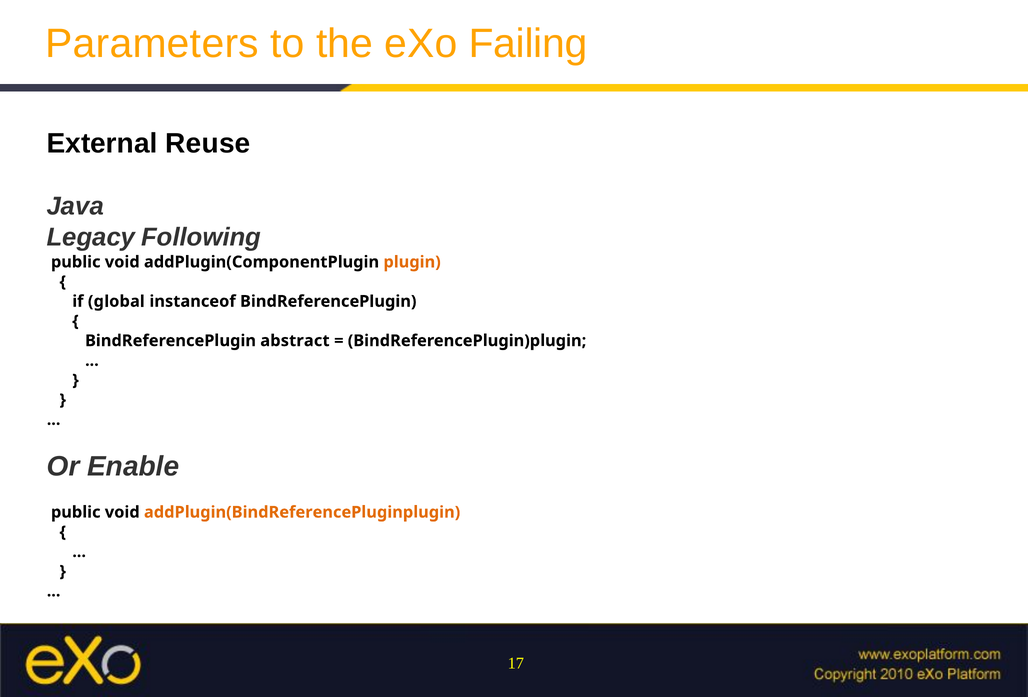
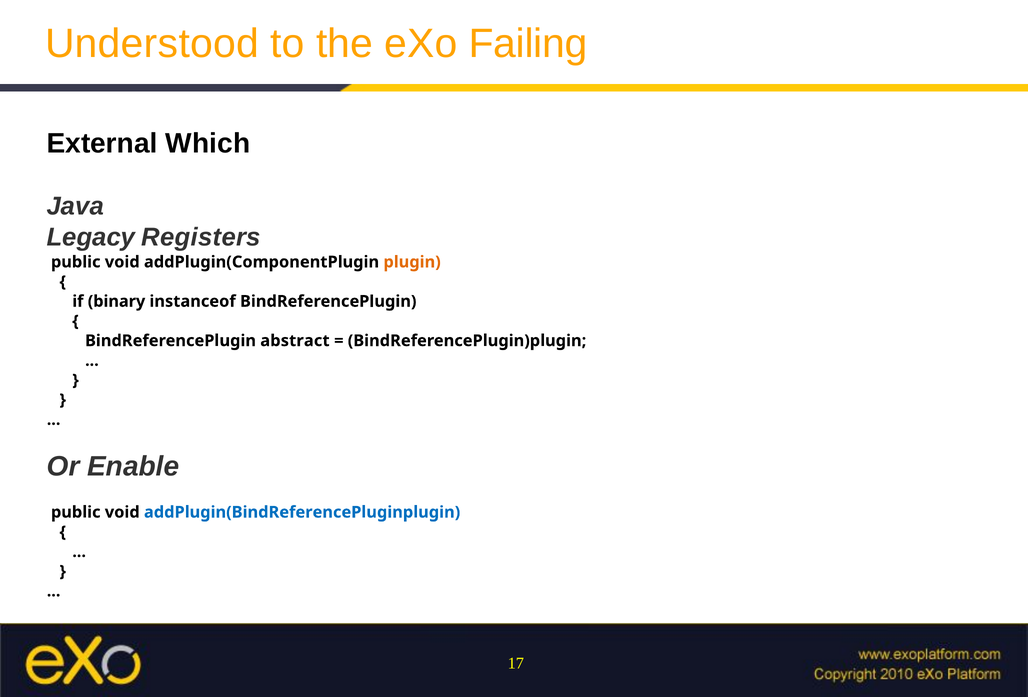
Parameters: Parameters -> Understood
Reuse: Reuse -> Which
Following: Following -> Registers
global: global -> binary
addPlugin(BindReferencePluginplugin colour: orange -> blue
